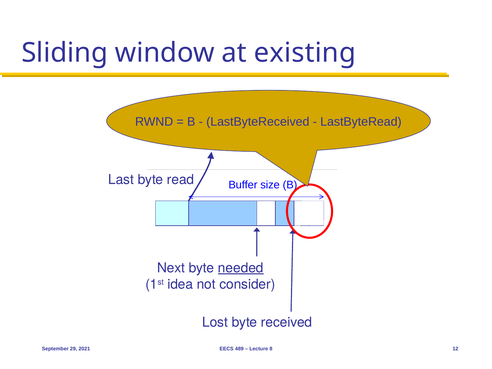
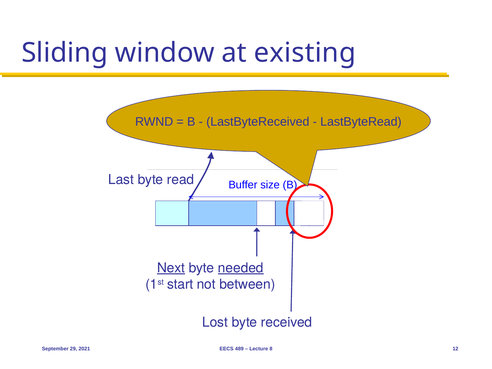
Next underline: none -> present
idea: idea -> start
consider: consider -> between
